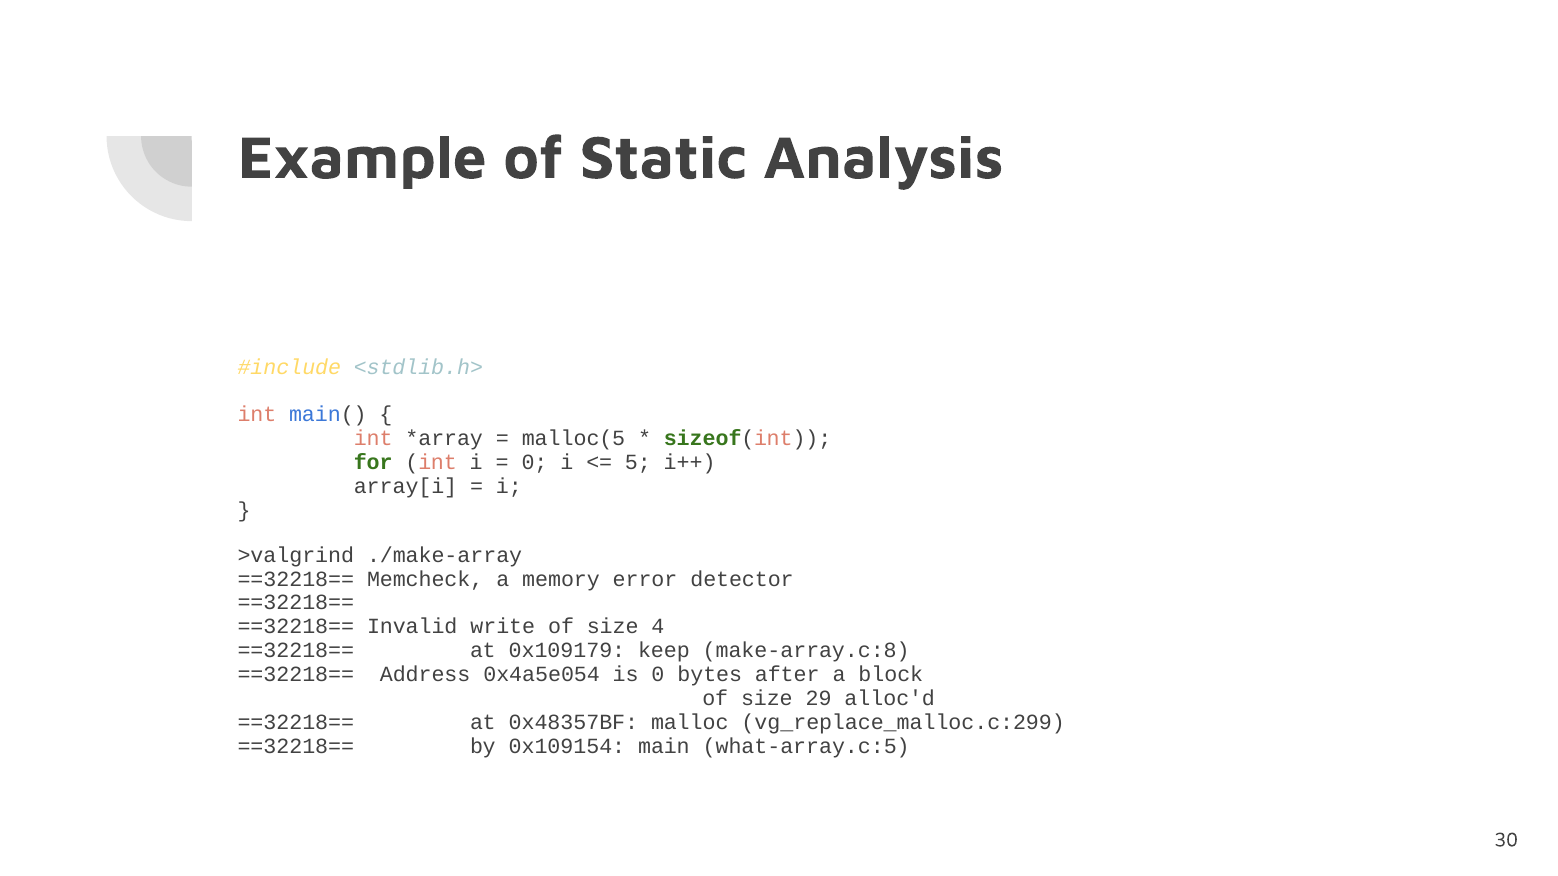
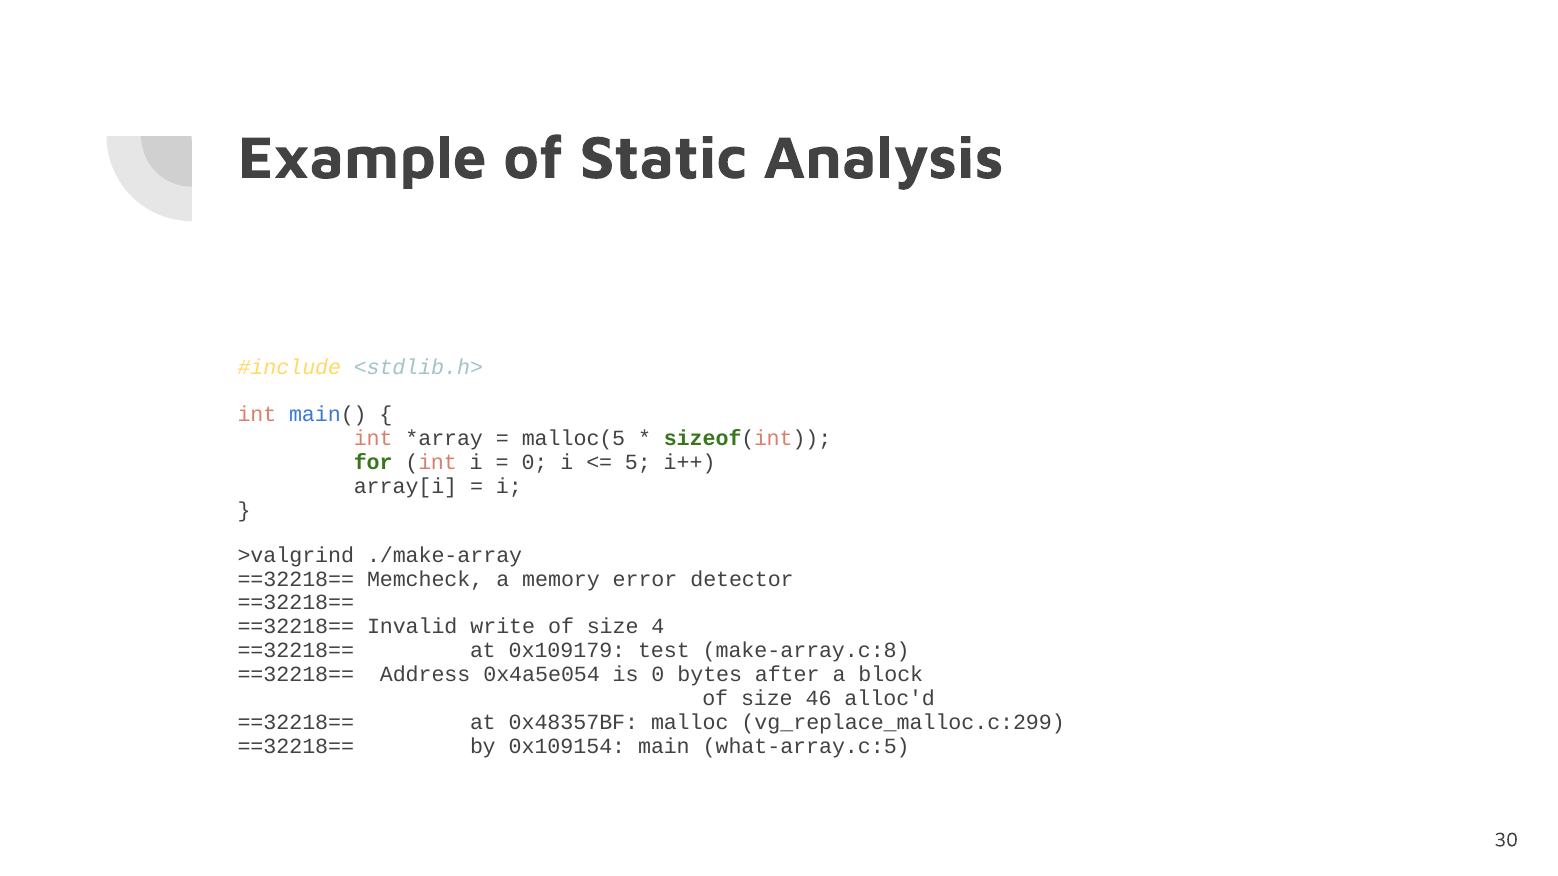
keep: keep -> test
29: 29 -> 46
